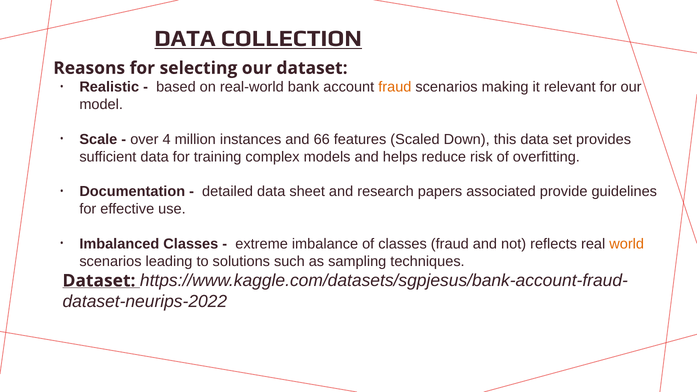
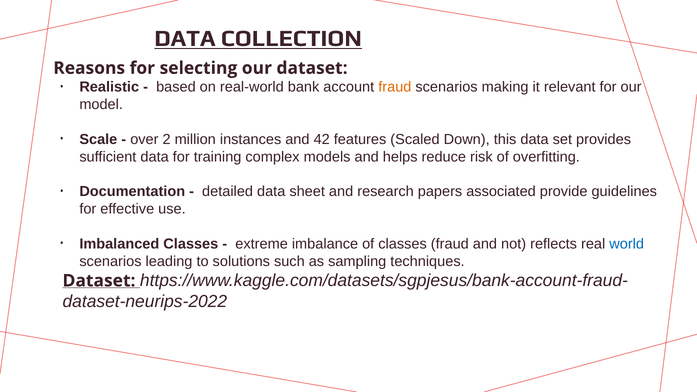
4: 4 -> 2
66: 66 -> 42
world colour: orange -> blue
